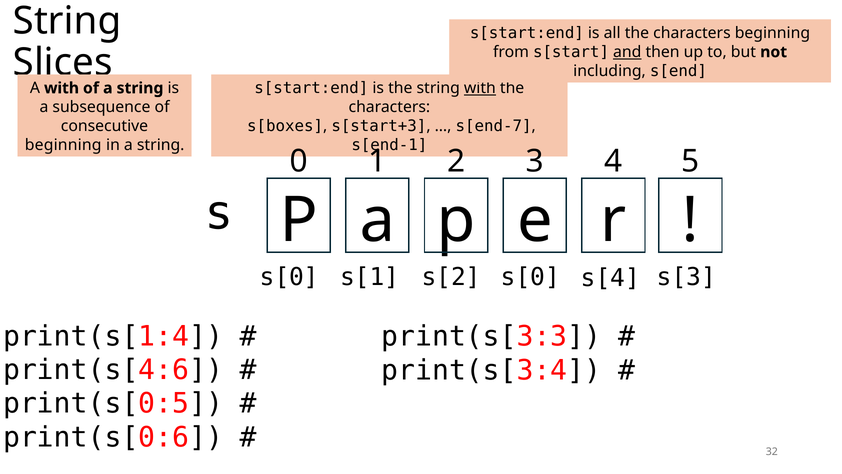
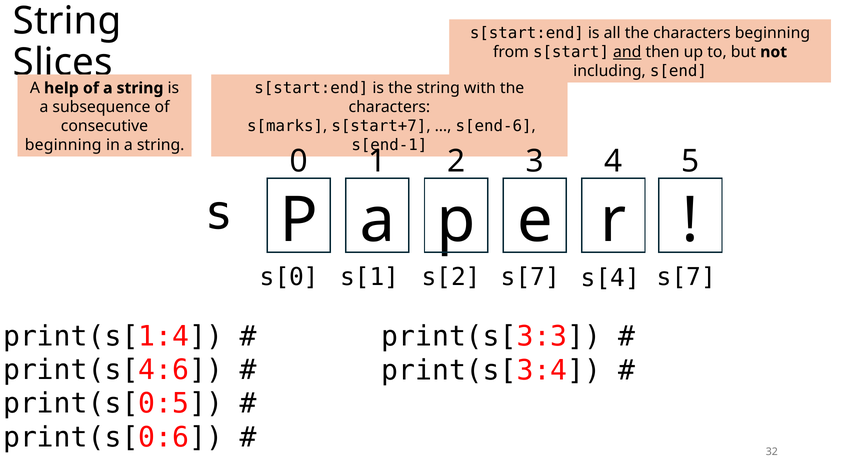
with at (480, 88) underline: present -> none
with at (62, 88): with -> help
s[boxes: s[boxes -> s[marks
s[start+3: s[start+3 -> s[start+7
s[end-7: s[end-7 -> s[end-6
s[2 s[0: s[0 -> s[7
s[4 s[3: s[3 -> s[7
